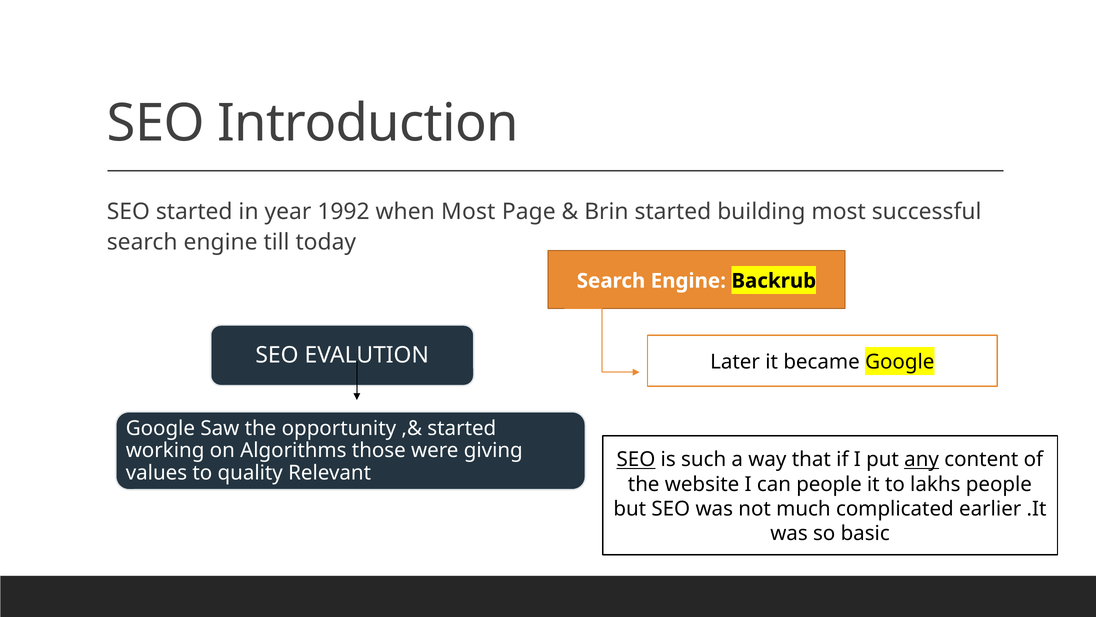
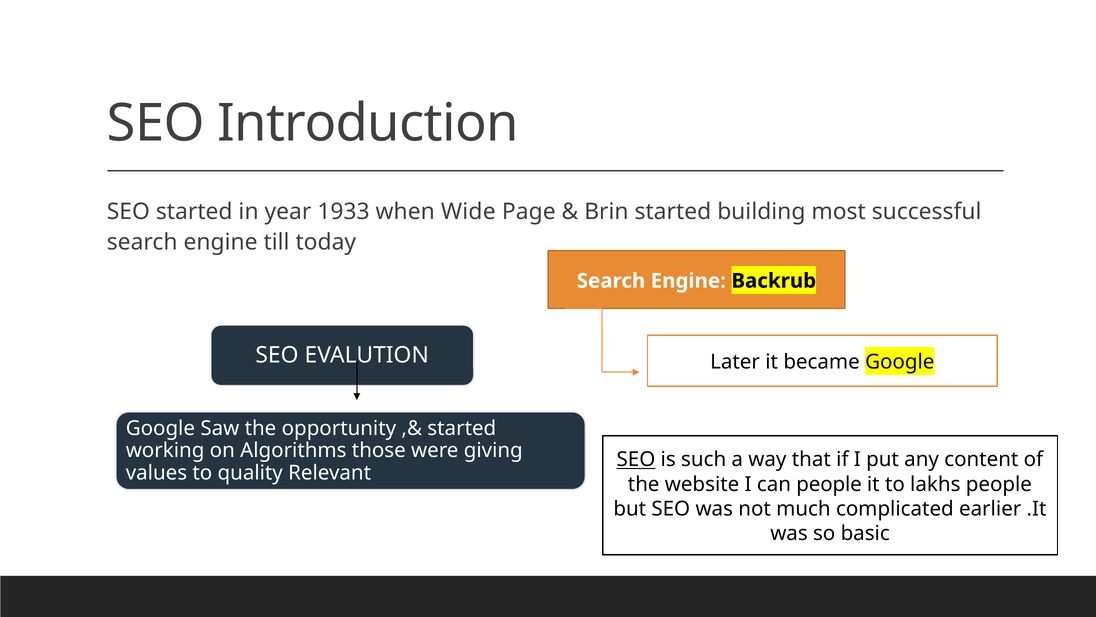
1992: 1992 -> 1933
when Most: Most -> Wide
any underline: present -> none
